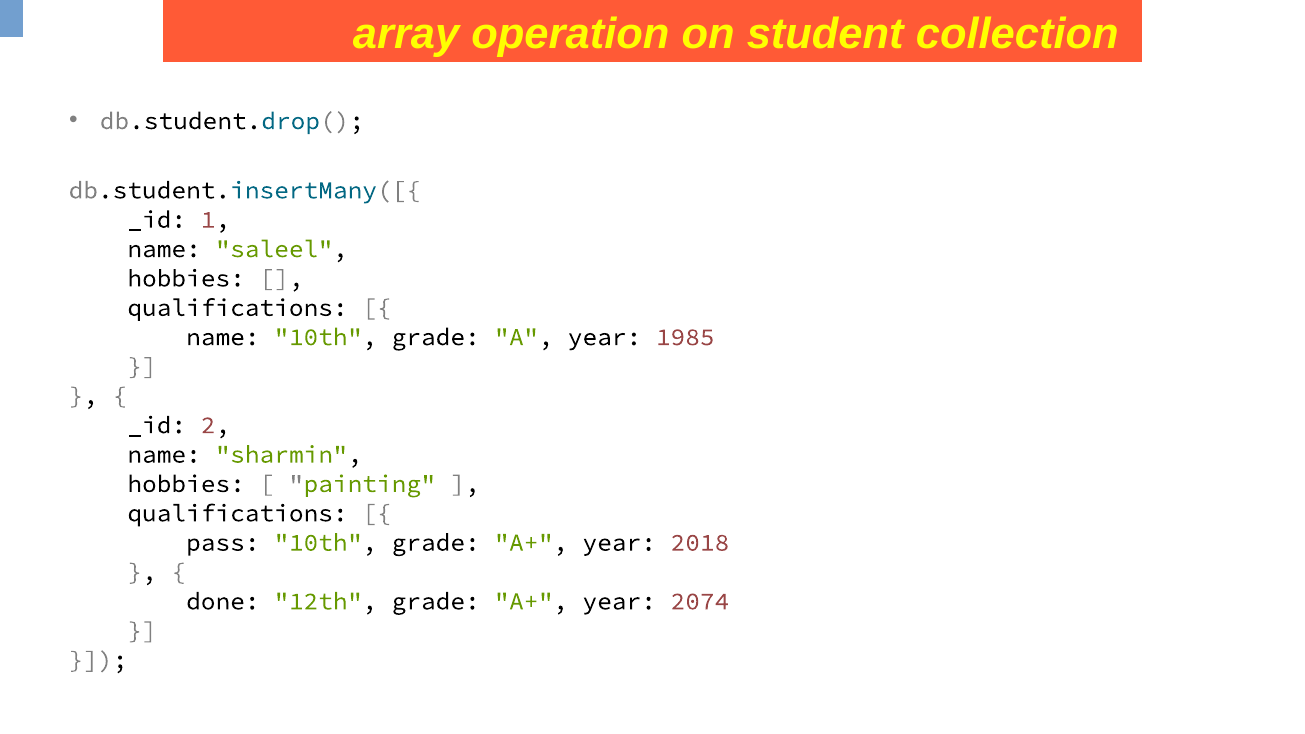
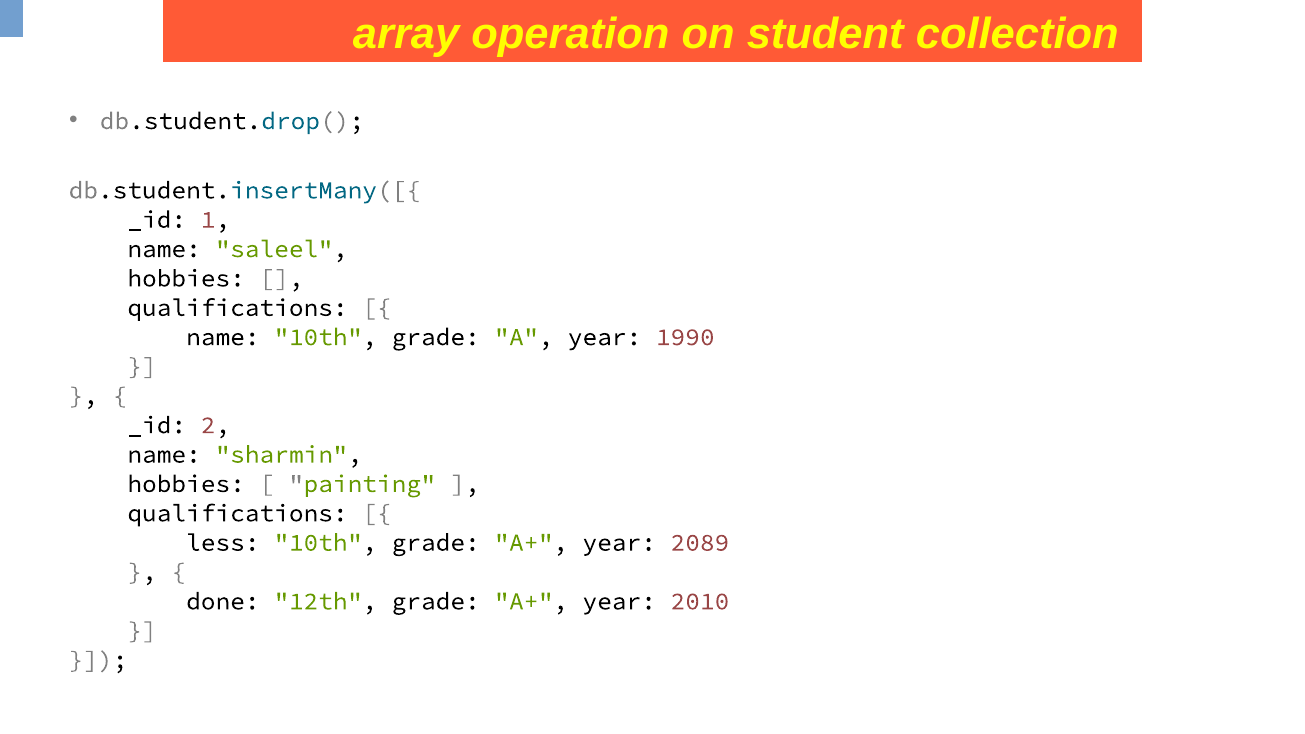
1985: 1985 -> 1990
pass: pass -> less
2018: 2018 -> 2089
2074: 2074 -> 2010
